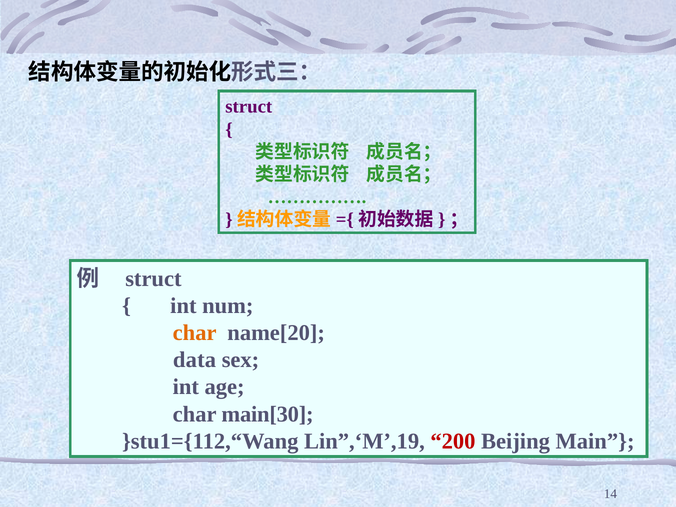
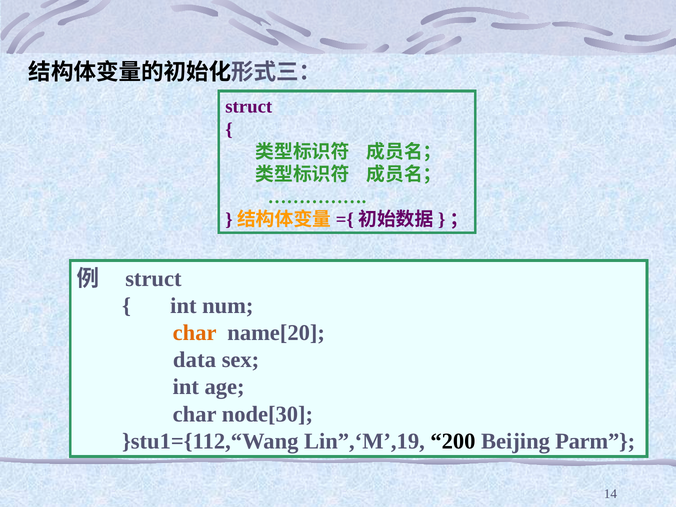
main[30: main[30 -> node[30
200 colour: red -> black
Main: Main -> Parm
